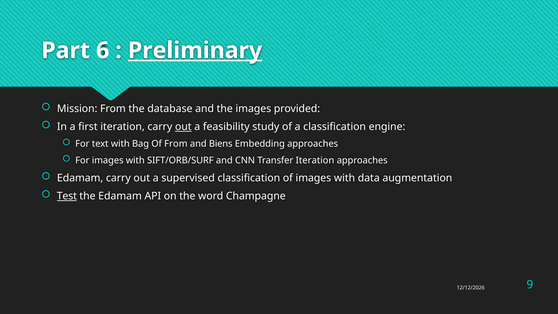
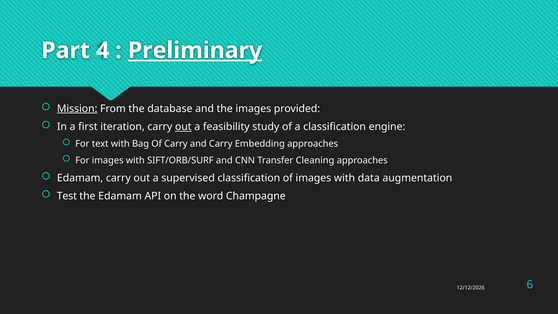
6: 6 -> 4
Mission underline: none -> present
Of From: From -> Carry
and Biens: Biens -> Carry
Transfer Iteration: Iteration -> Cleaning
Test underline: present -> none
9: 9 -> 6
